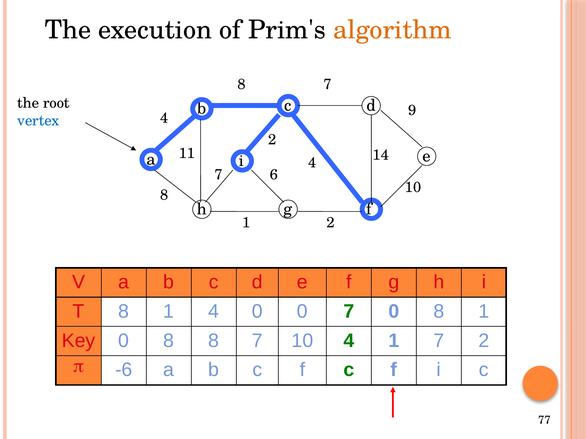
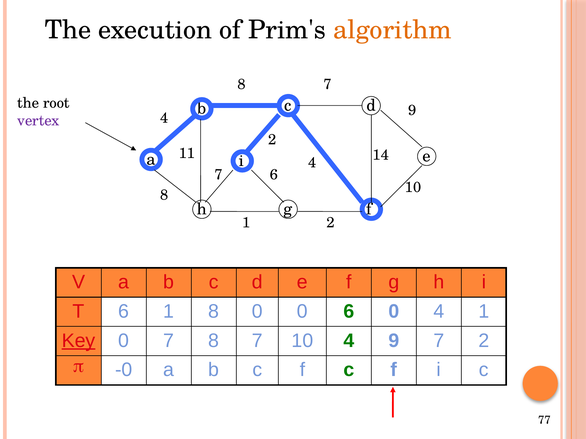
vertex colour: blue -> purple
T 8: 8 -> 6
1 4: 4 -> 8
0 7: 7 -> 6
8 at (439, 312): 8 -> 4
Key underline: none -> present
8 at (169, 341): 8 -> 7
4 1: 1 -> 9
-6: -6 -> -0
